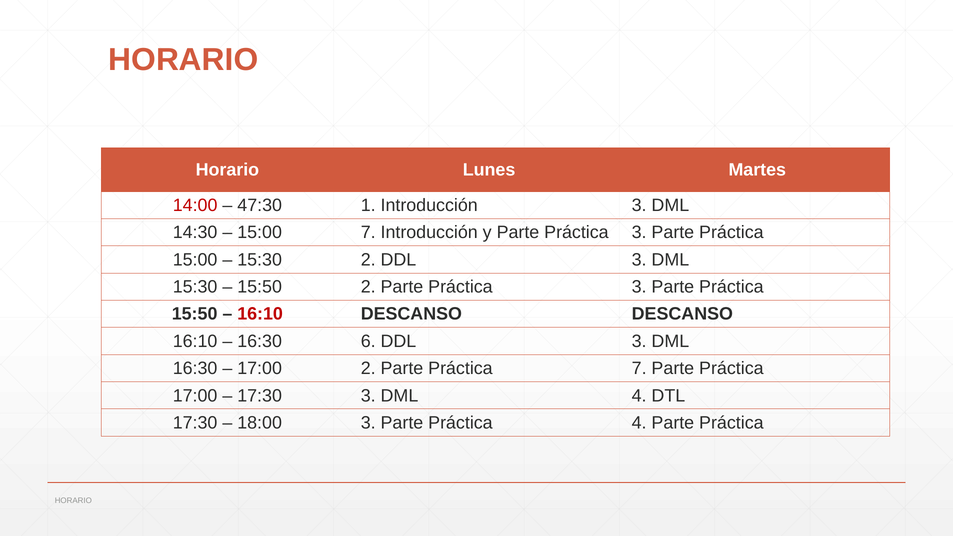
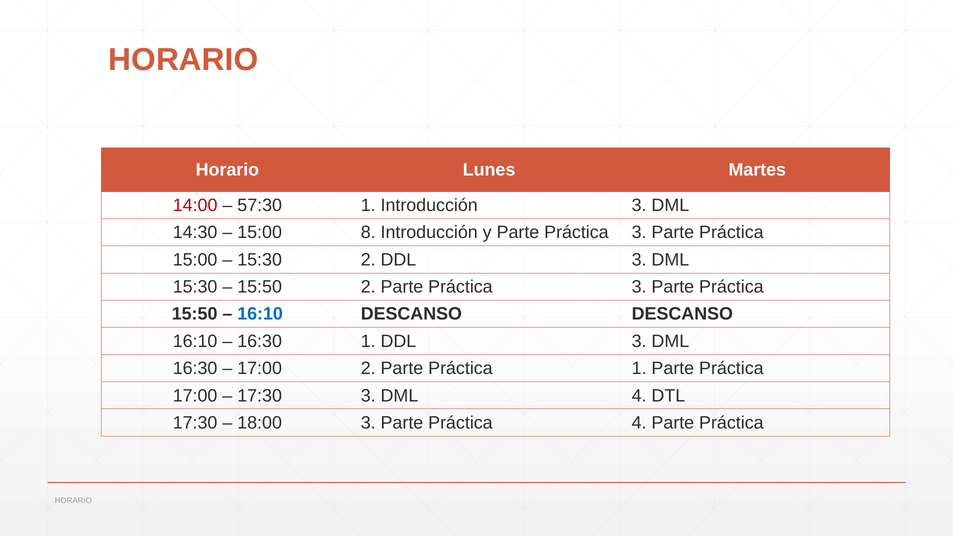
47:30: 47:30 -> 57:30
15:00 7: 7 -> 8
16:10 at (260, 314) colour: red -> blue
16:30 6: 6 -> 1
Práctica 7: 7 -> 1
